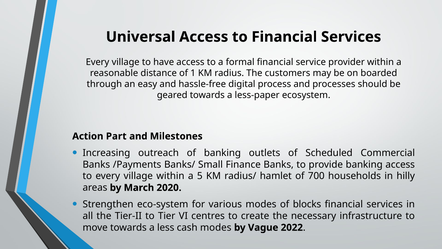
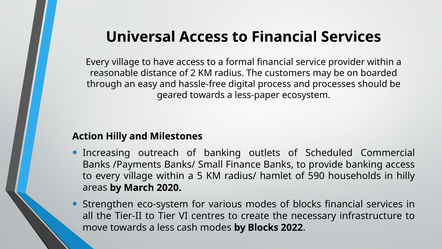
1: 1 -> 2
Action Part: Part -> Hilly
700: 700 -> 590
by Vague: Vague -> Blocks
